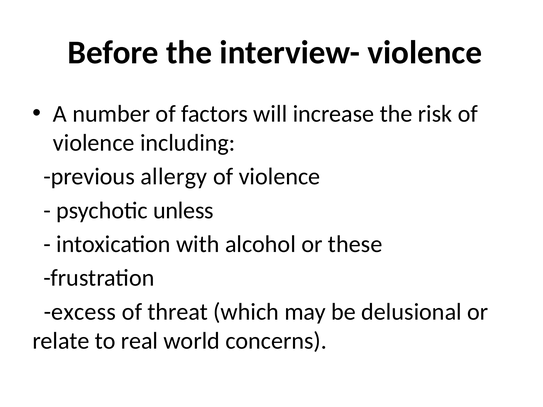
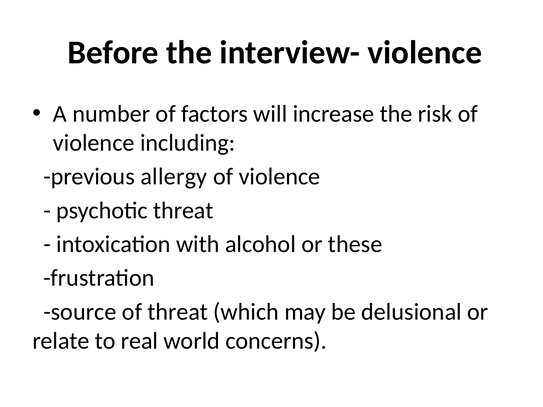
psychotic unless: unless -> threat
excess: excess -> source
